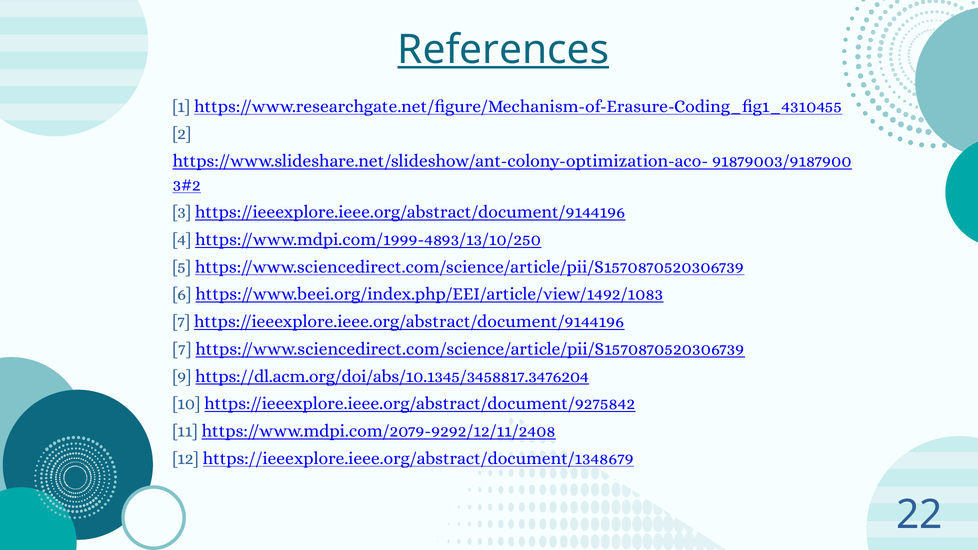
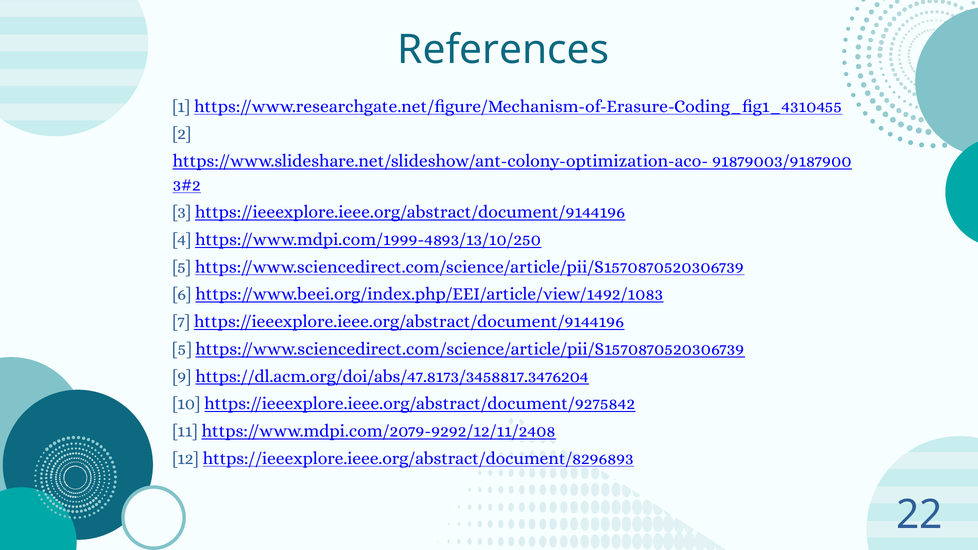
References underline: present -> none
7 at (182, 349): 7 -> 5
https://dl.acm.org/doi/abs/10.1345/3458817.3476204: https://dl.acm.org/doi/abs/10.1345/3458817.3476204 -> https://dl.acm.org/doi/abs/47.8173/3458817.3476204
https://ieeexplore.ieee.org/abstract/document/1348679: https://ieeexplore.ieee.org/abstract/document/1348679 -> https://ieeexplore.ieee.org/abstract/document/8296893
